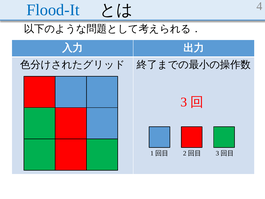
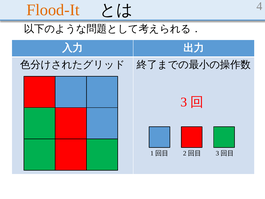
Flood-It colour: blue -> orange
